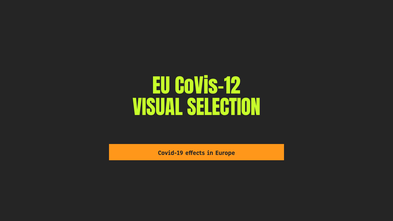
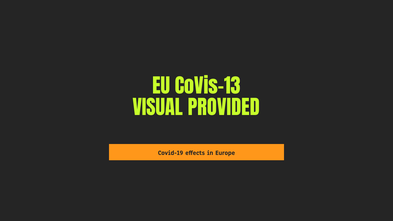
CoVis-12: CoVis-12 -> CoVis-13
SELECTION: SELECTION -> PROVIDED
